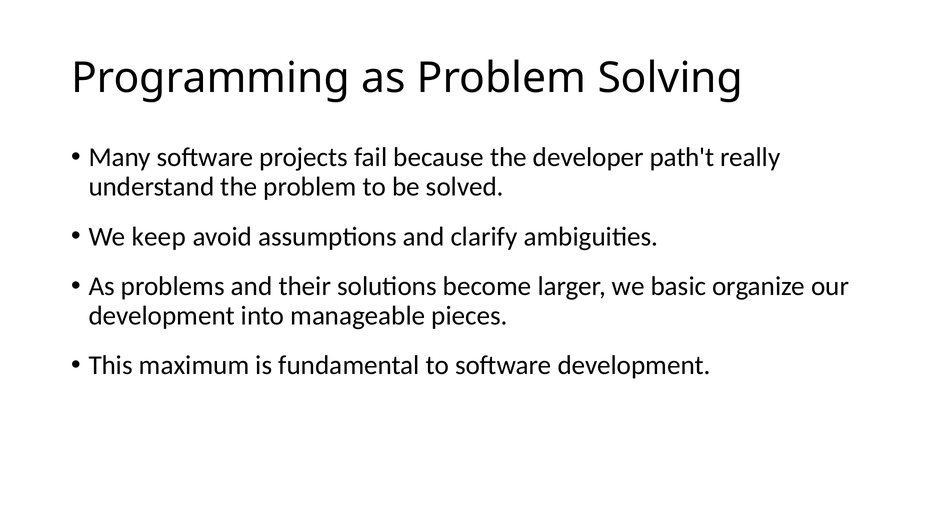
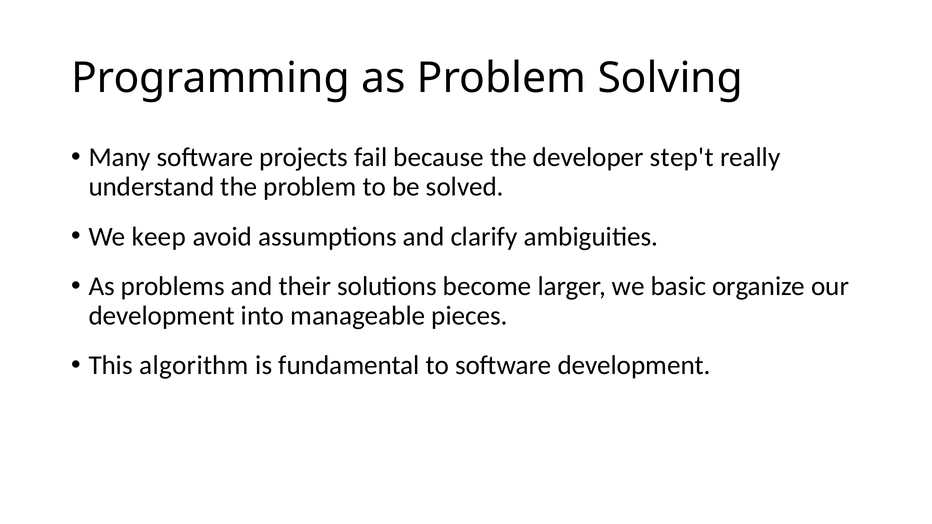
path't: path't -> step't
maximum: maximum -> algorithm
